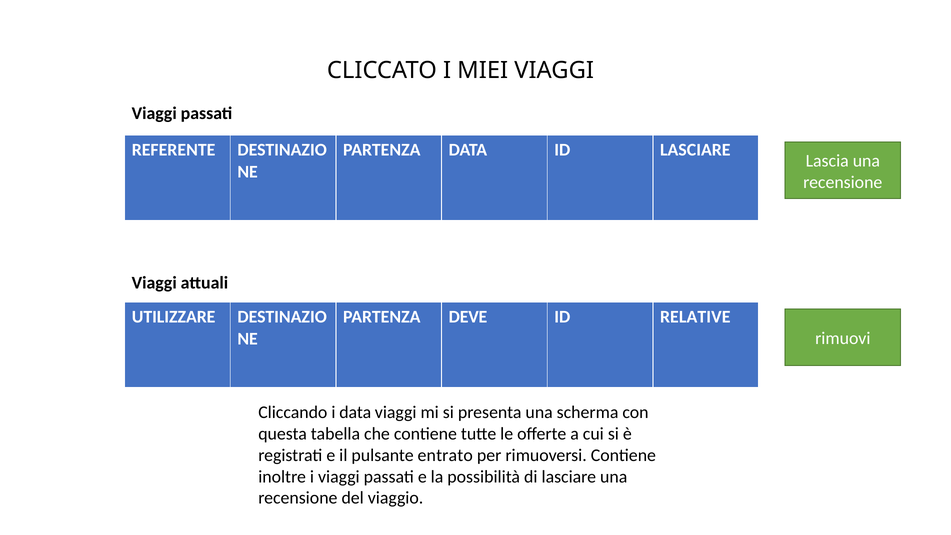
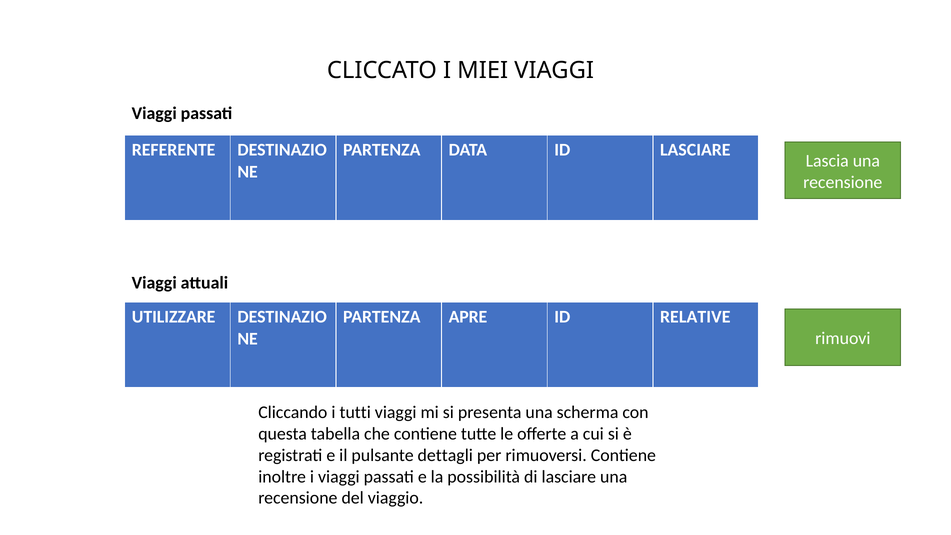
DEVE: DEVE -> APRE
i data: data -> tutti
entrato: entrato -> dettagli
